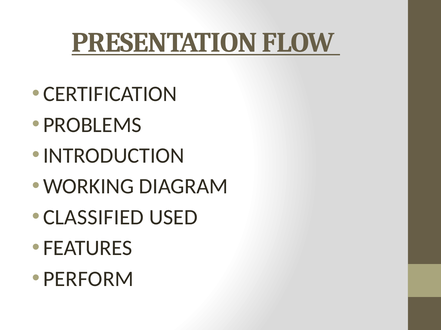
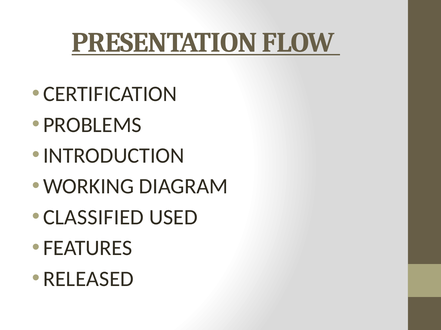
PERFORM: PERFORM -> RELEASED
